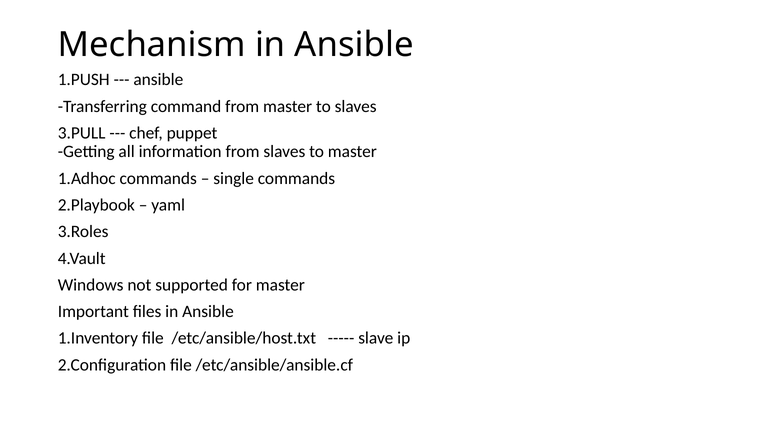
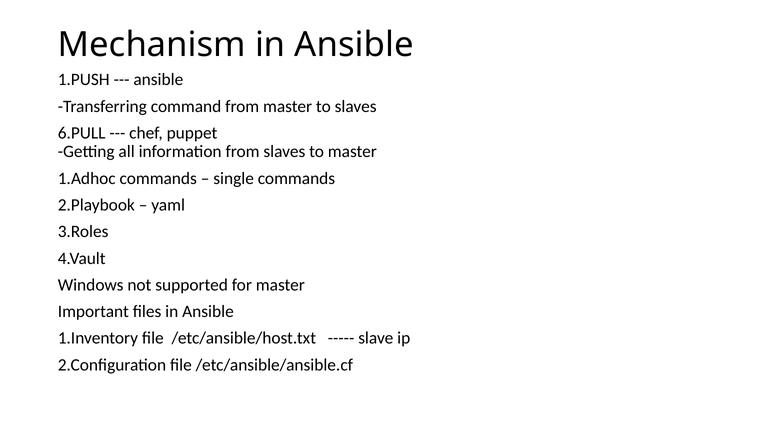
3.PULL: 3.PULL -> 6.PULL
